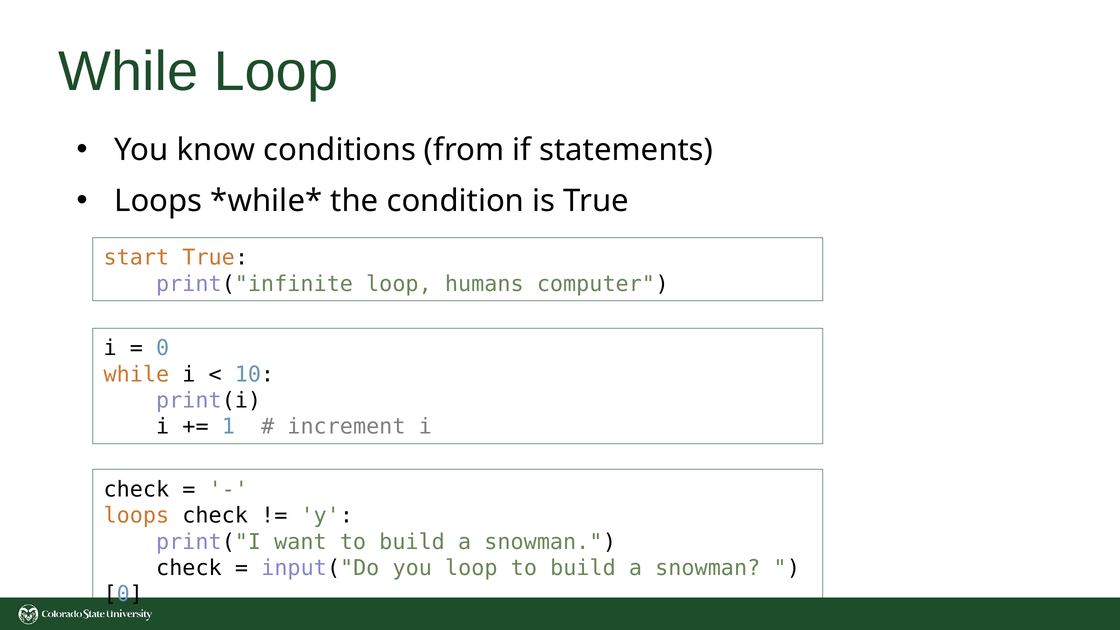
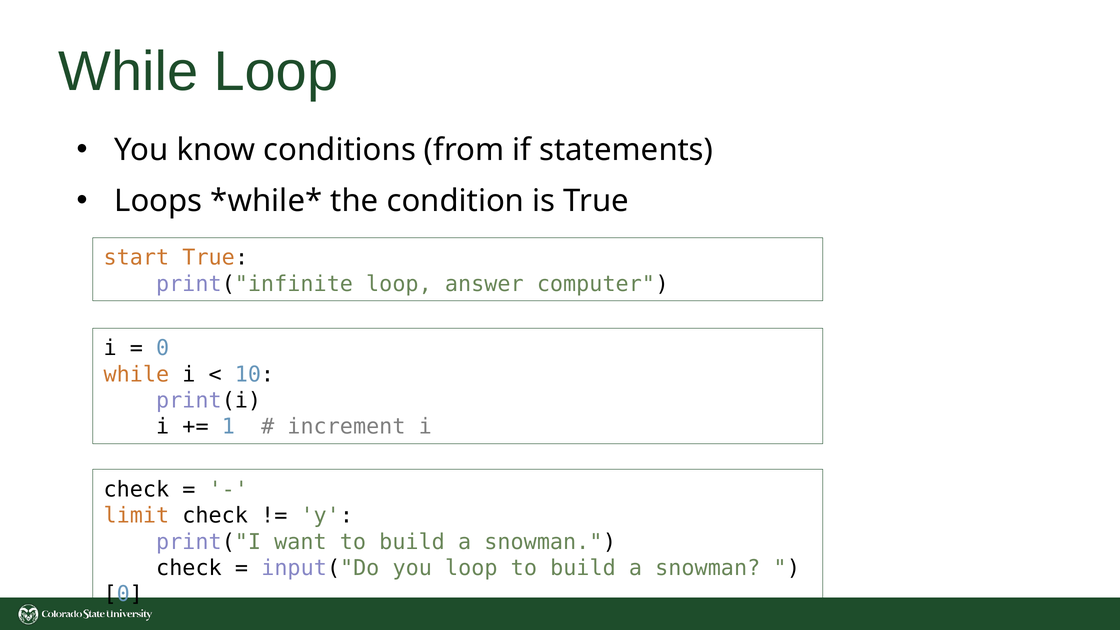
humans: humans -> answer
loops at (136, 516): loops -> limit
